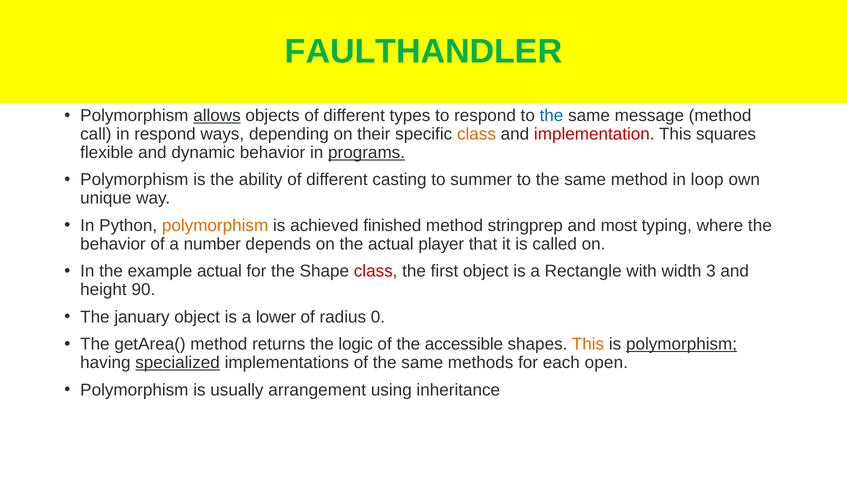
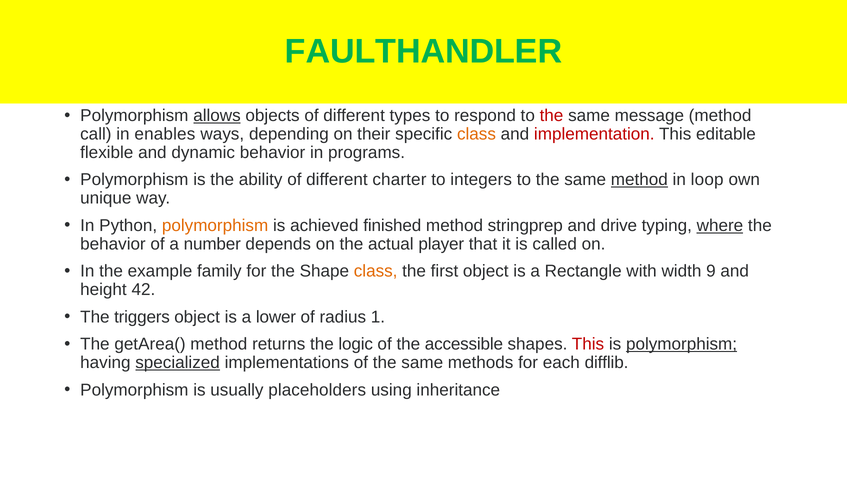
the at (551, 116) colour: blue -> red
in respond: respond -> enables
squares: squares -> editable
programs underline: present -> none
casting: casting -> charter
summer: summer -> integers
method at (639, 180) underline: none -> present
most: most -> drive
where underline: none -> present
example actual: actual -> family
class at (376, 271) colour: red -> orange
3: 3 -> 9
90: 90 -> 42
january: january -> triggers
0: 0 -> 1
This at (588, 344) colour: orange -> red
open: open -> difflib
arrangement: arrangement -> placeholders
